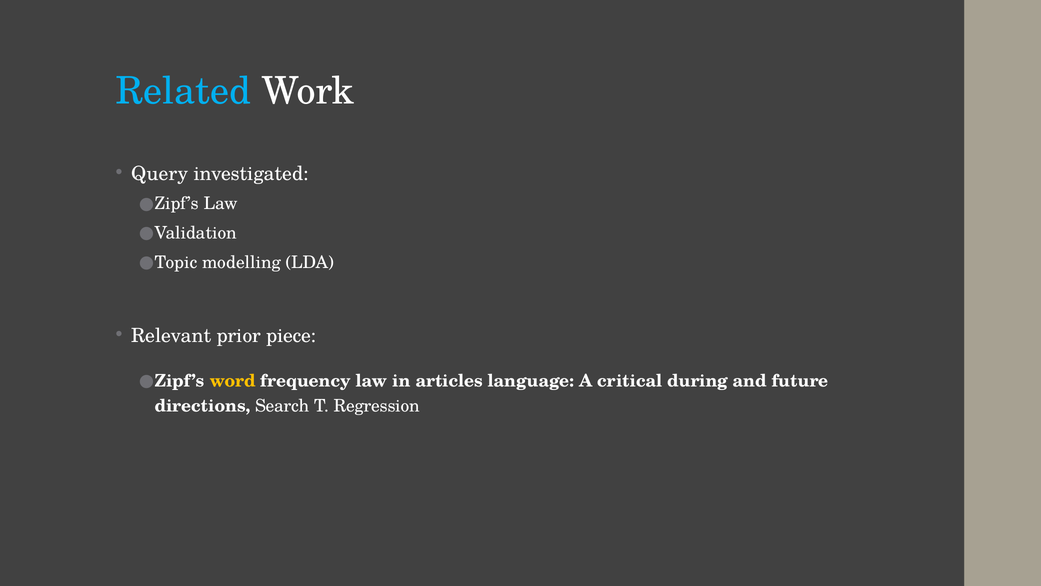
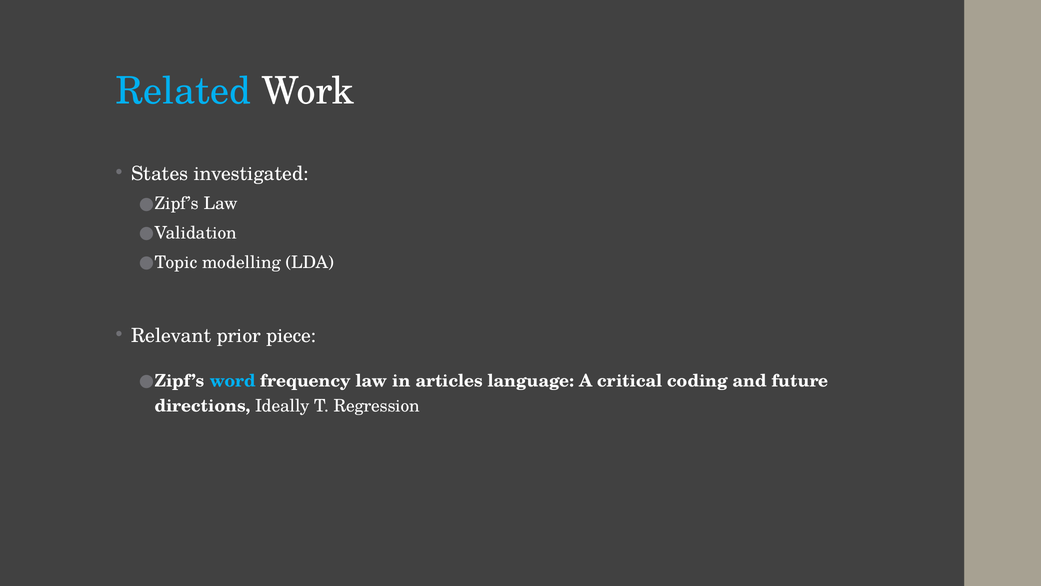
Query: Query -> States
word colour: yellow -> light blue
during: during -> coding
Search: Search -> Ideally
